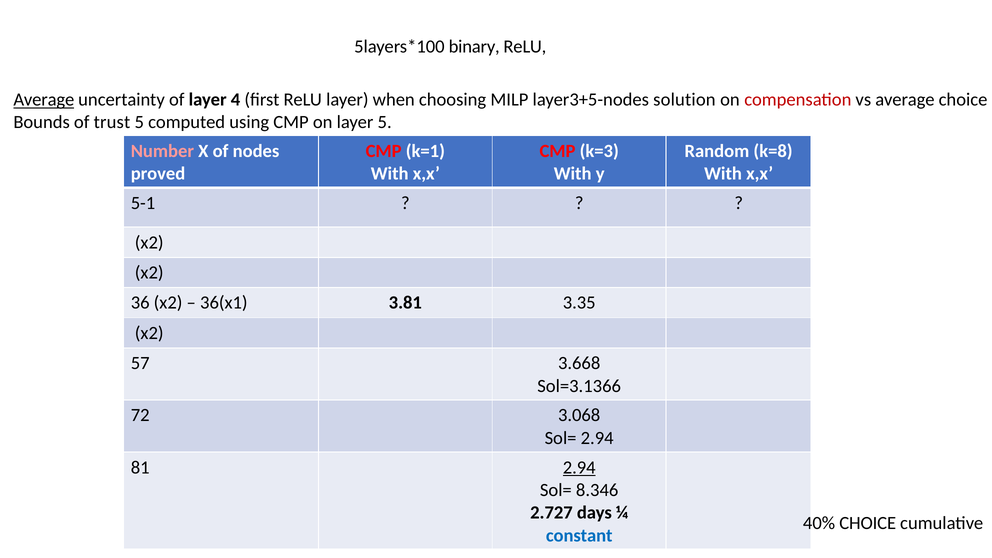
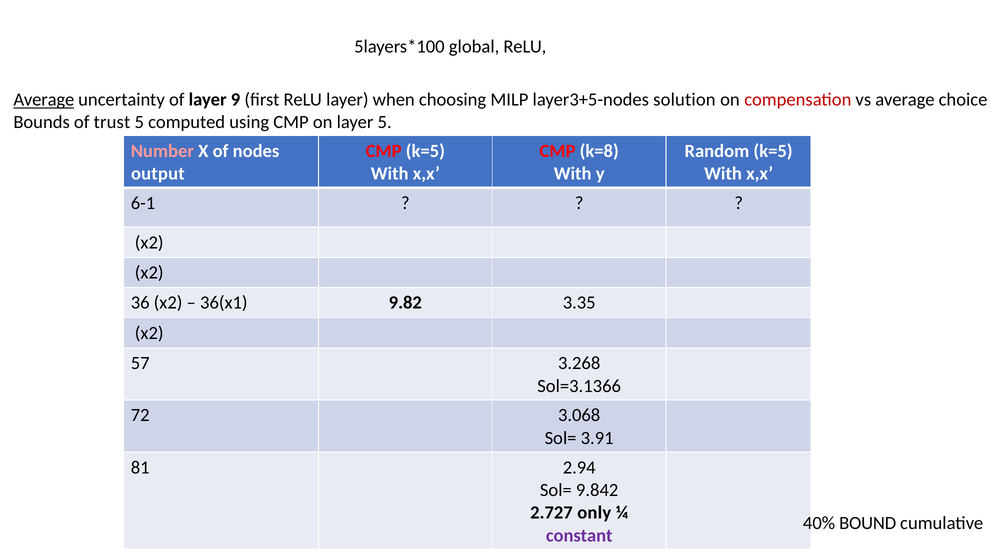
binary: binary -> global
4: 4 -> 9
CMP k=1: k=1 -> k=5
k=3: k=3 -> k=8
Random k=8: k=8 -> k=5
proved: proved -> output
5-1: 5-1 -> 6-1
3.81: 3.81 -> 9.82
3.668: 3.668 -> 3.268
Sol= 2.94: 2.94 -> 3.91
2.94 at (579, 467) underline: present -> none
8.346: 8.346 -> 9.842
days: days -> only
40% CHOICE: CHOICE -> BOUND
constant colour: blue -> purple
